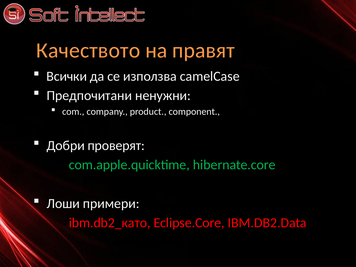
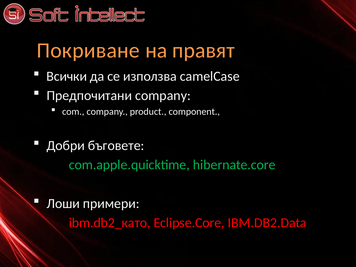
Качеството: Качеството -> Покриване
Предпочитани ненужни: ненужни -> company
проверят: проверят -> бъговете
